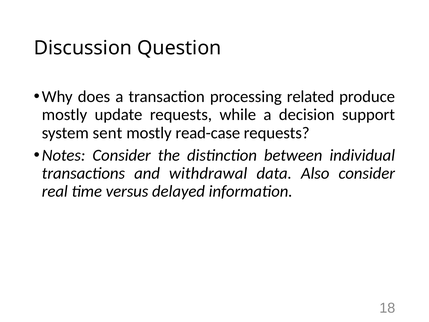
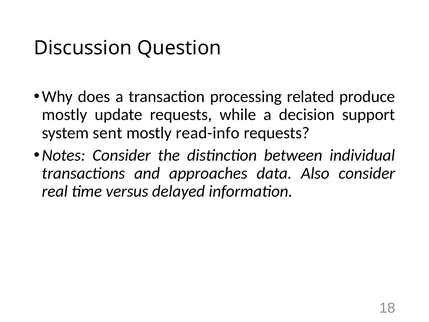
read-case: read-case -> read-info
withdrawal: withdrawal -> approaches
